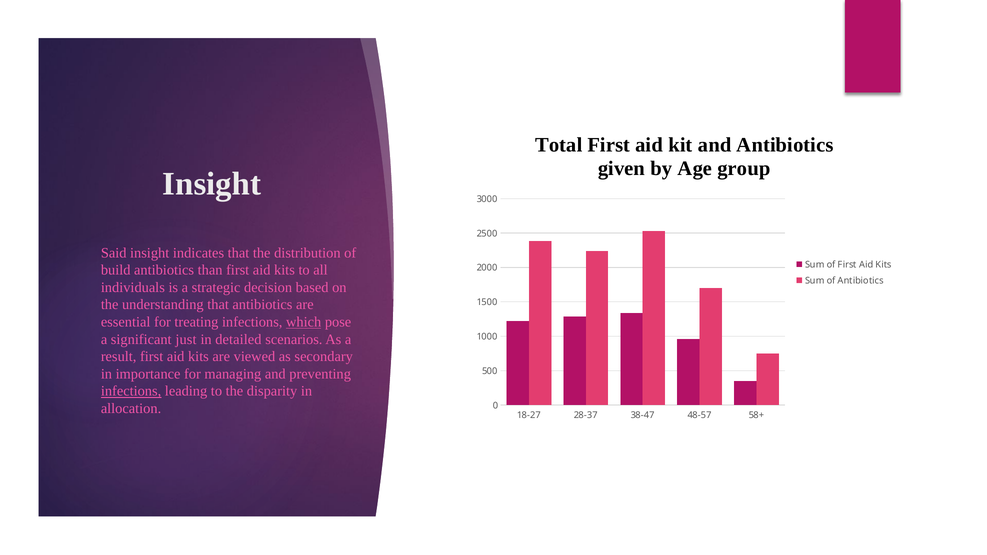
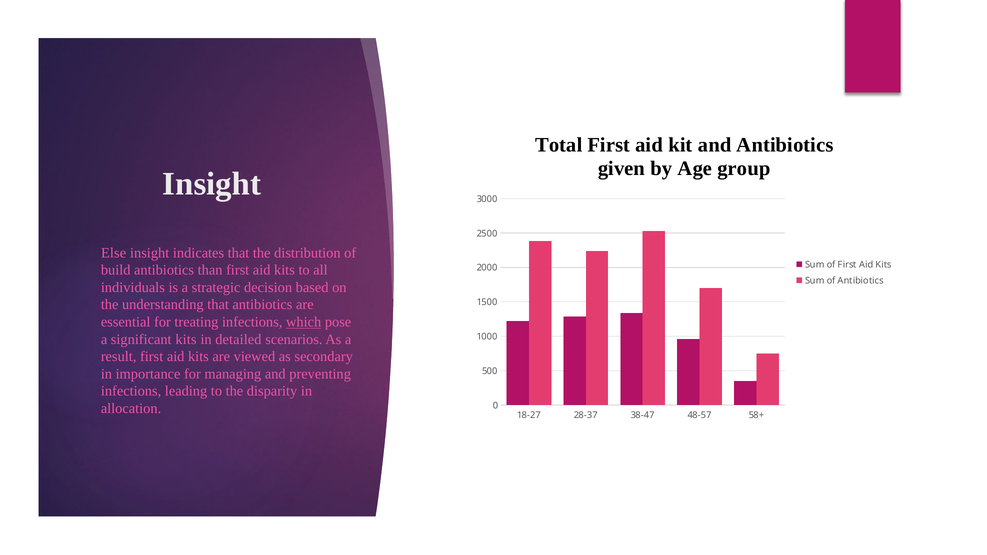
Said: Said -> Else
significant just: just -> kits
infections at (131, 391) underline: present -> none
